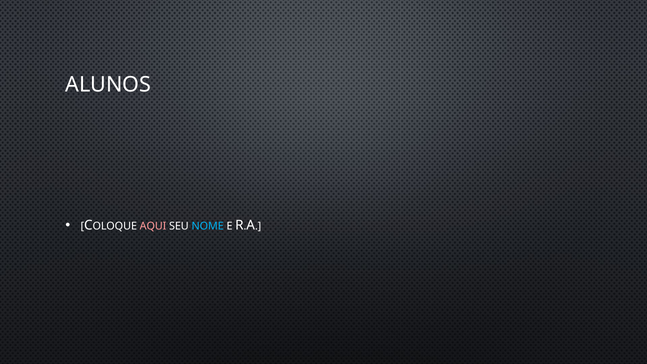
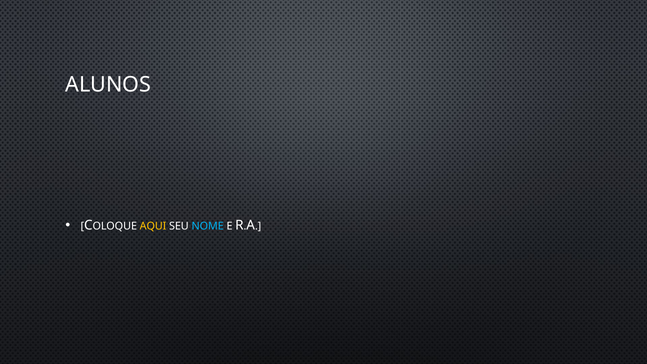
AQUI colour: pink -> yellow
